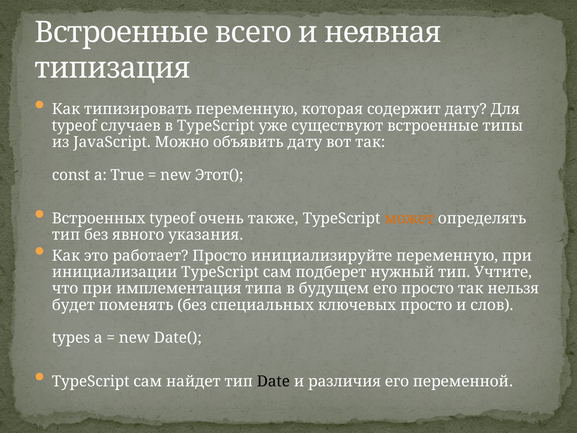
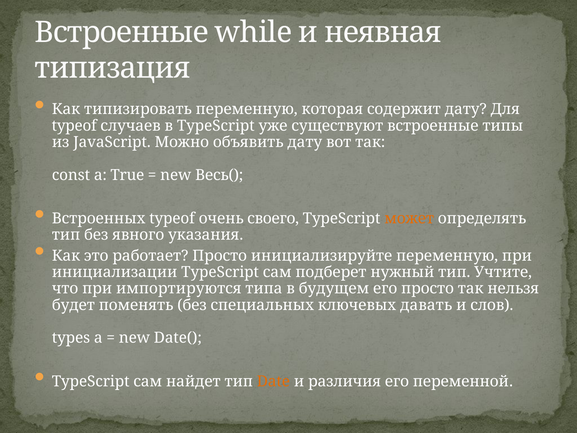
всего: всего -> while
Этот(: Этот( -> Весь(
также: также -> своего
имплементация: имплементация -> импортируются
ключевых просто: просто -> давать
Date colour: black -> orange
